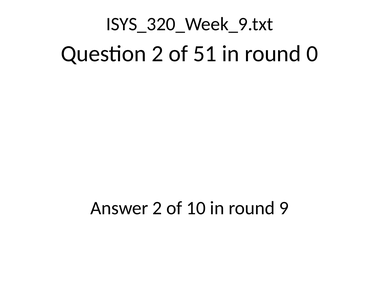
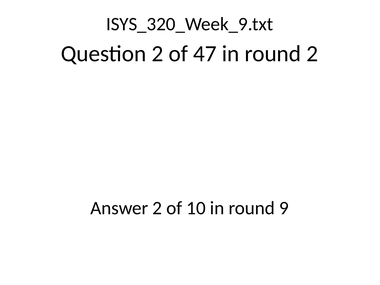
51: 51 -> 47
round 0: 0 -> 2
